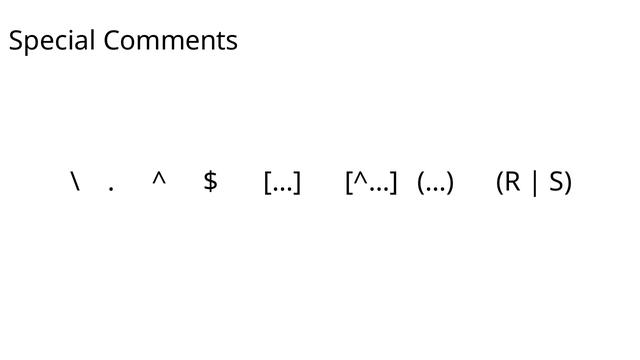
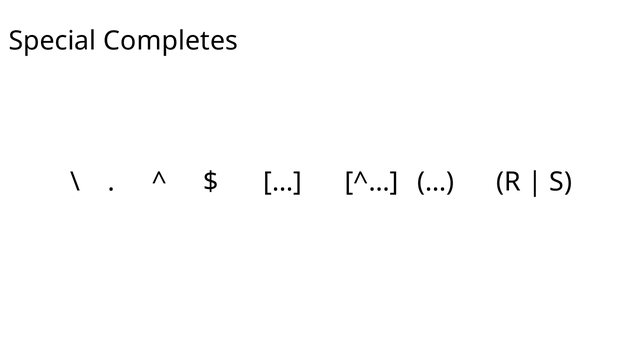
Comments: Comments -> Completes
